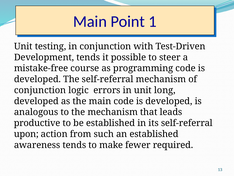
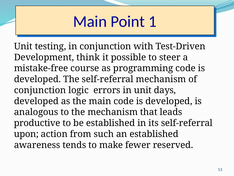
Development tends: tends -> think
long: long -> days
required: required -> reserved
